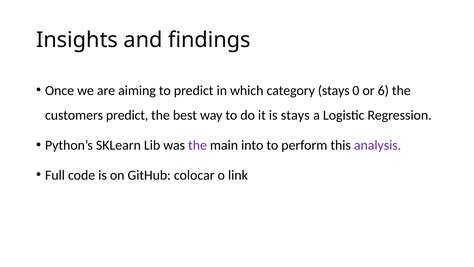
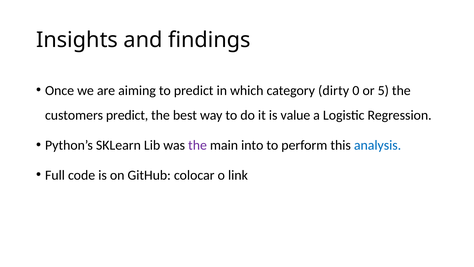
category stays: stays -> dirty
6: 6 -> 5
is stays: stays -> value
analysis colour: purple -> blue
